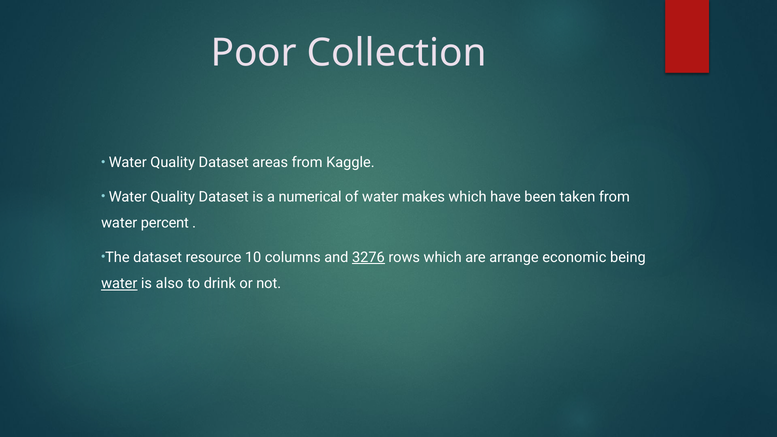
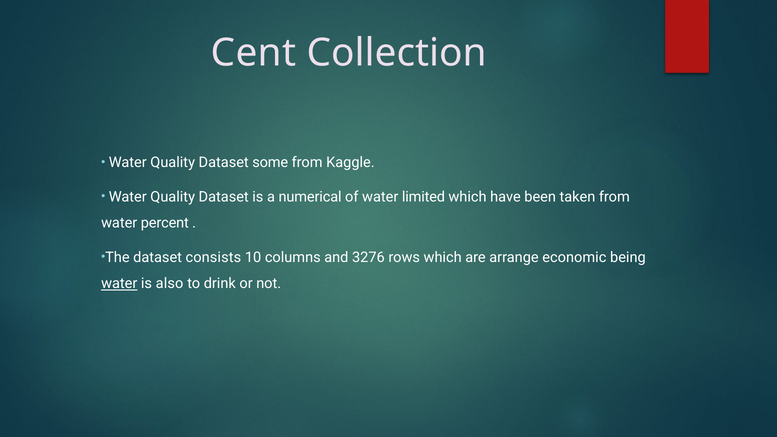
Poor: Poor -> Cent
areas: areas -> some
makes: makes -> limited
resource: resource -> consists
3276 underline: present -> none
